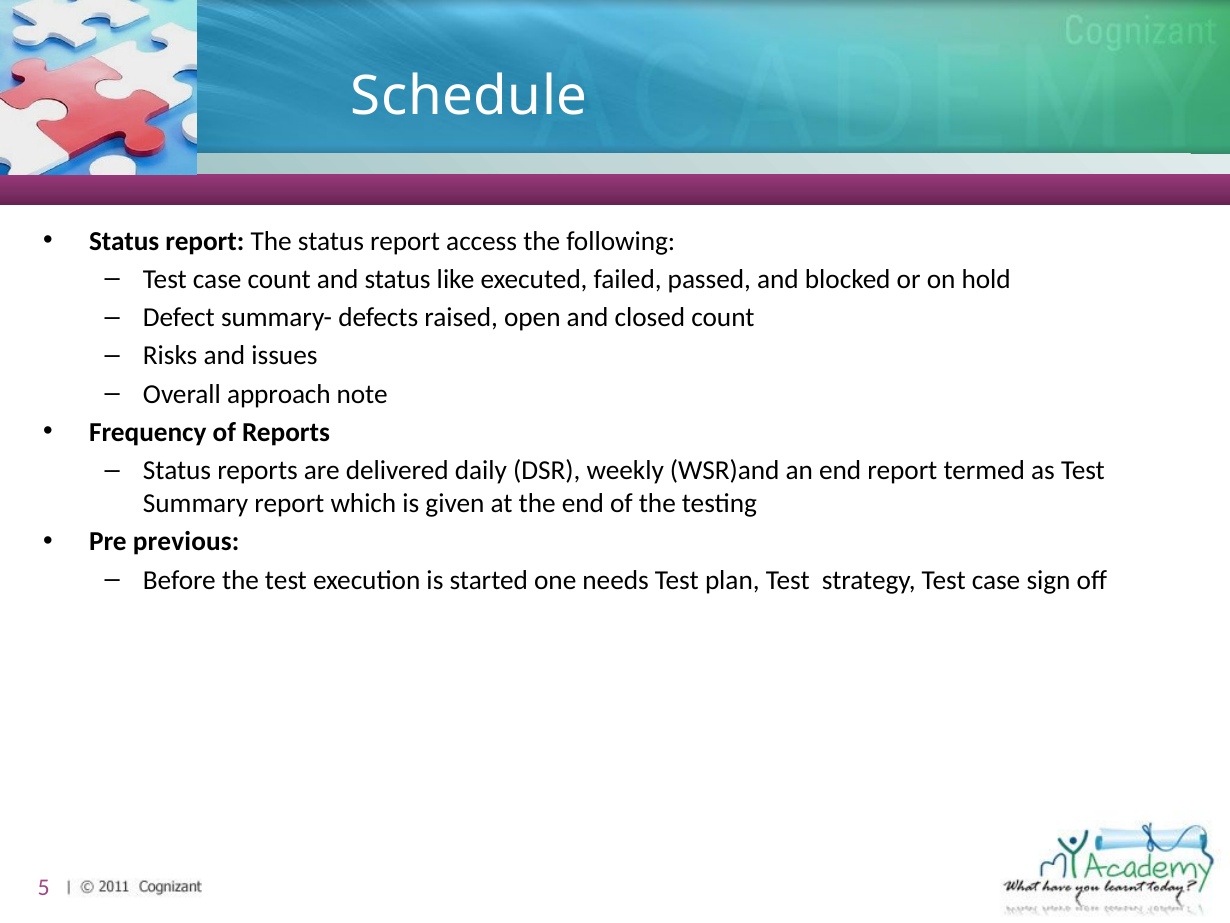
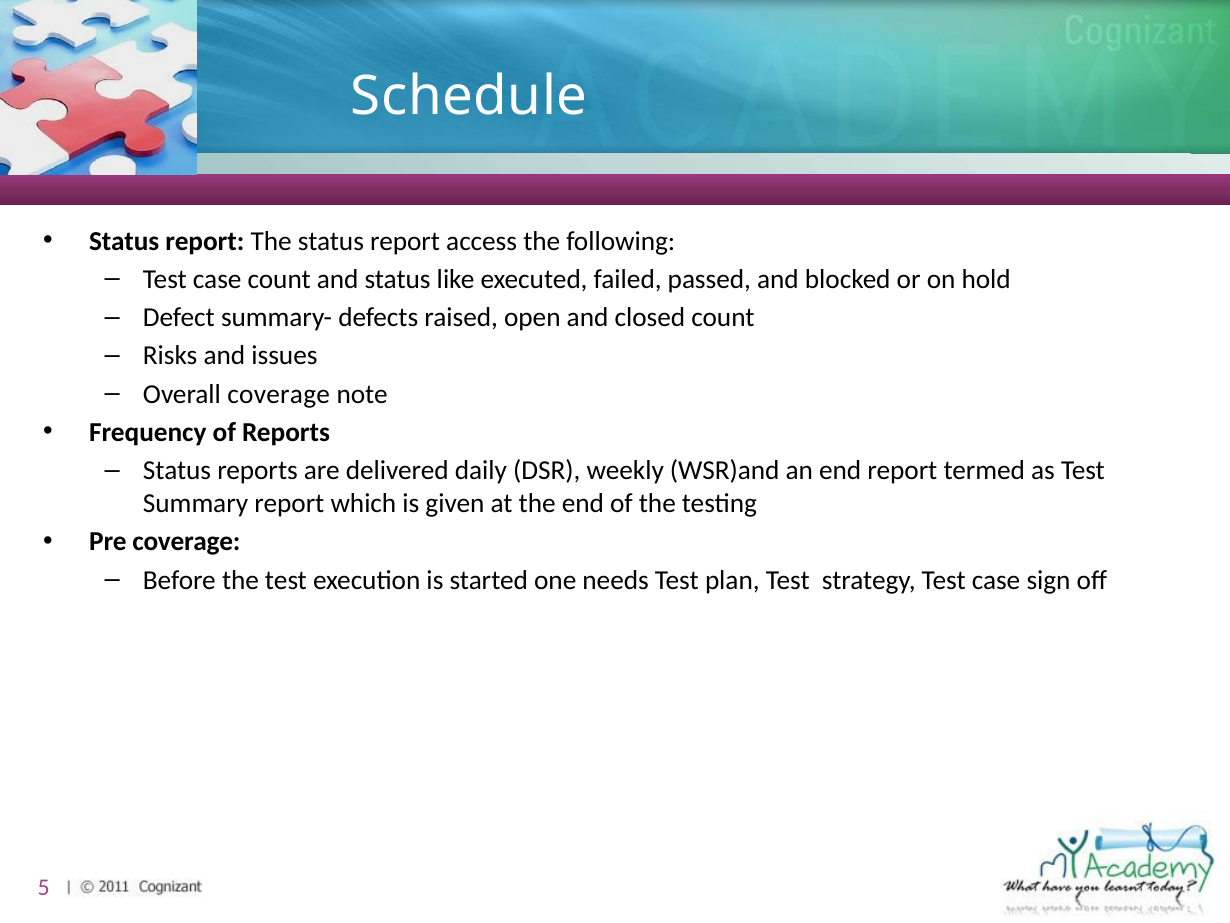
Overall approach: approach -> coverage
Pre previous: previous -> coverage
